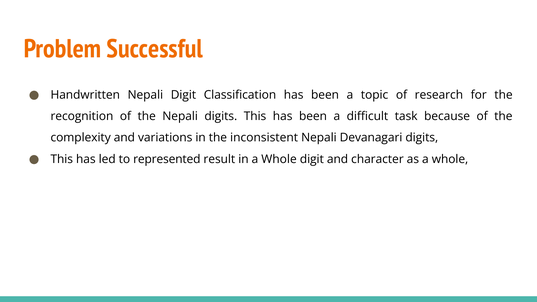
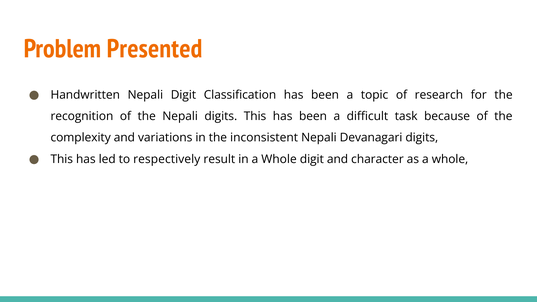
Successful: Successful -> Presented
represented: represented -> respectively
